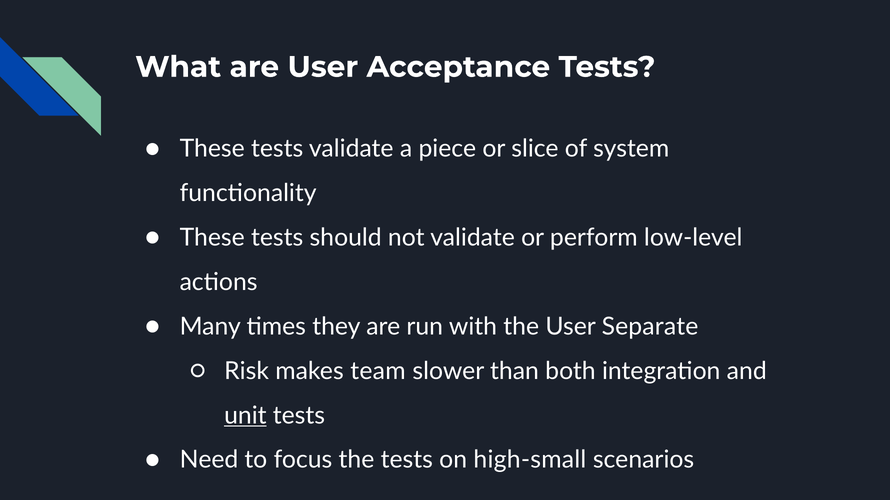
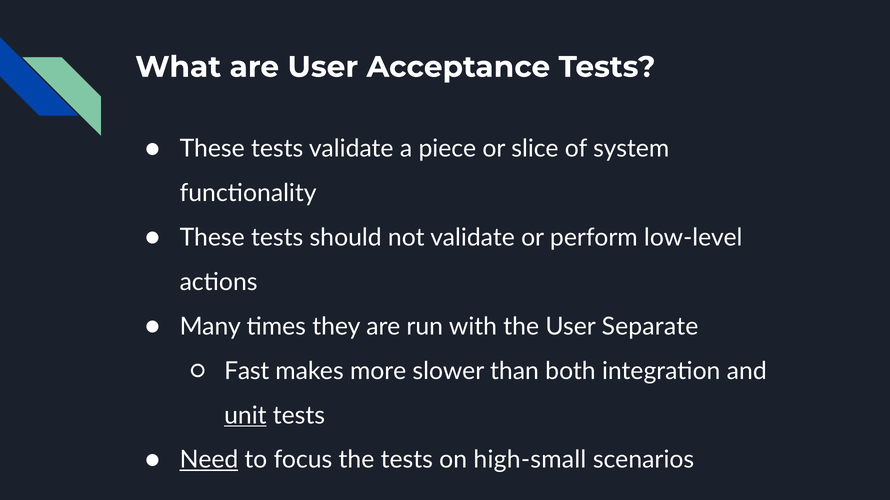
Risk: Risk -> Fast
team: team -> more
Need underline: none -> present
